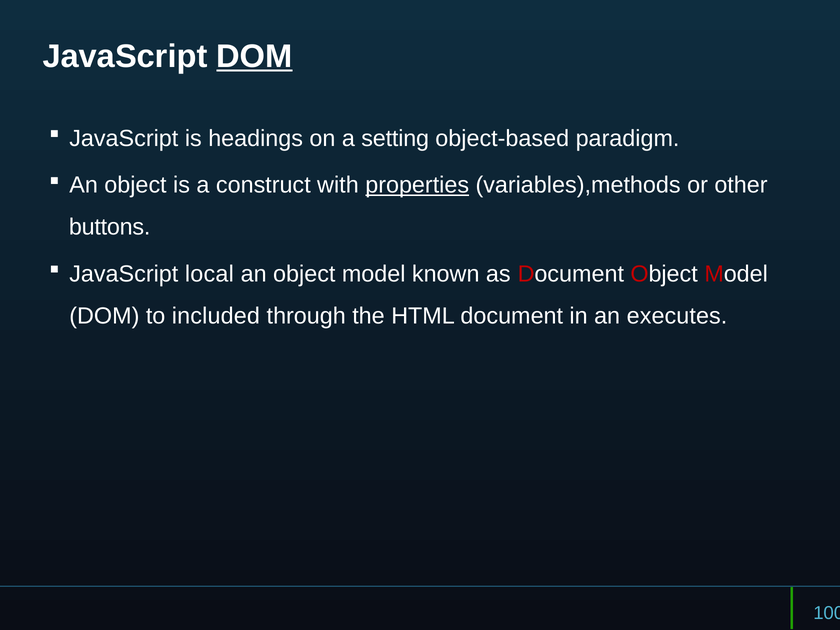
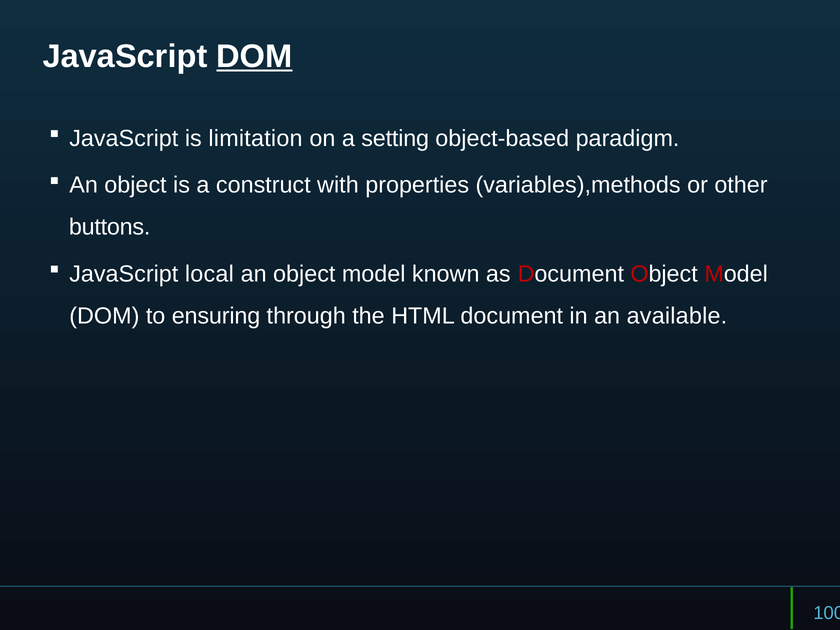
headings: headings -> limitation
properties underline: present -> none
included: included -> ensuring
executes: executes -> available
